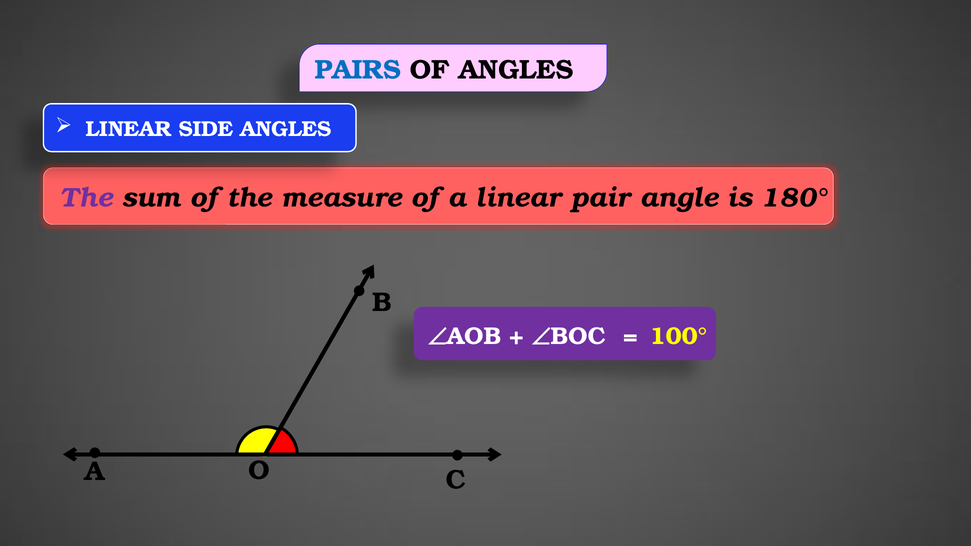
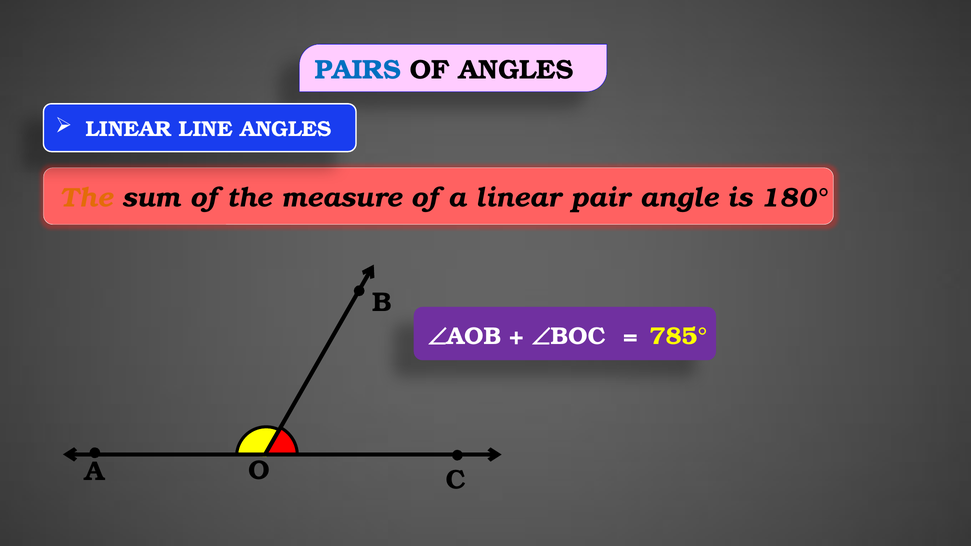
SIDE: SIDE -> LINE
The at (86, 198) colour: purple -> orange
100°: 100° -> 785°
